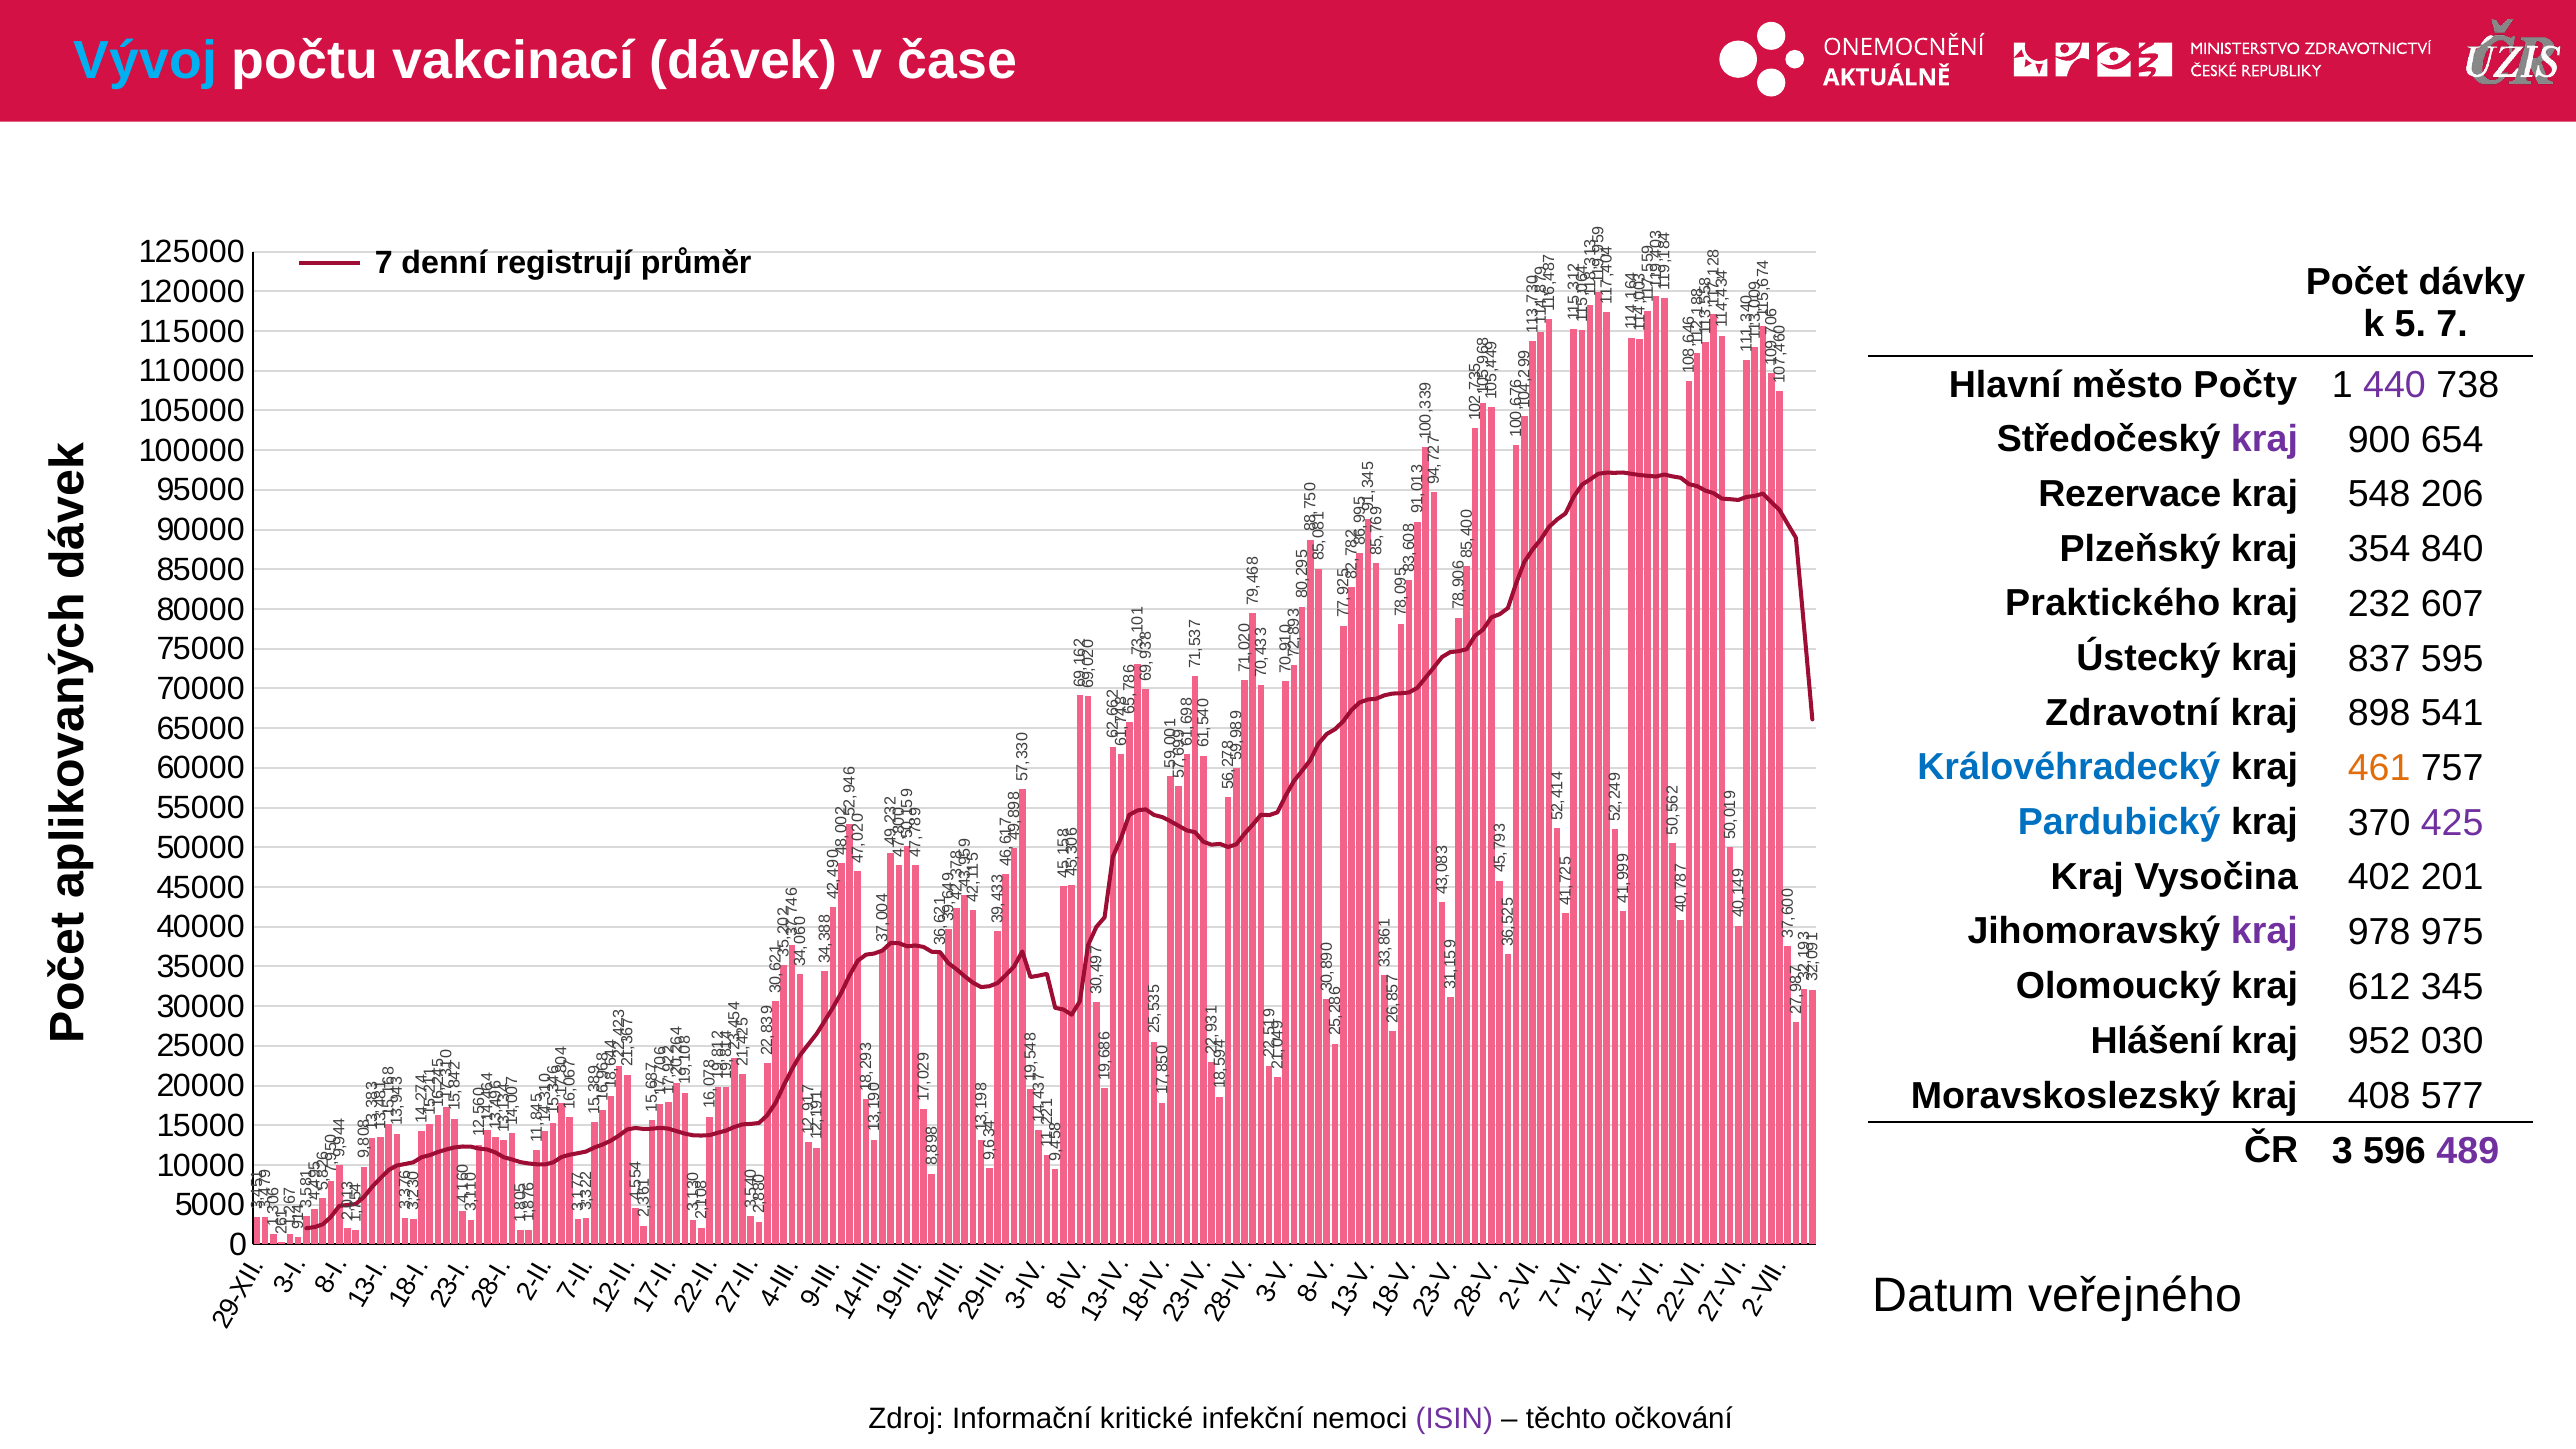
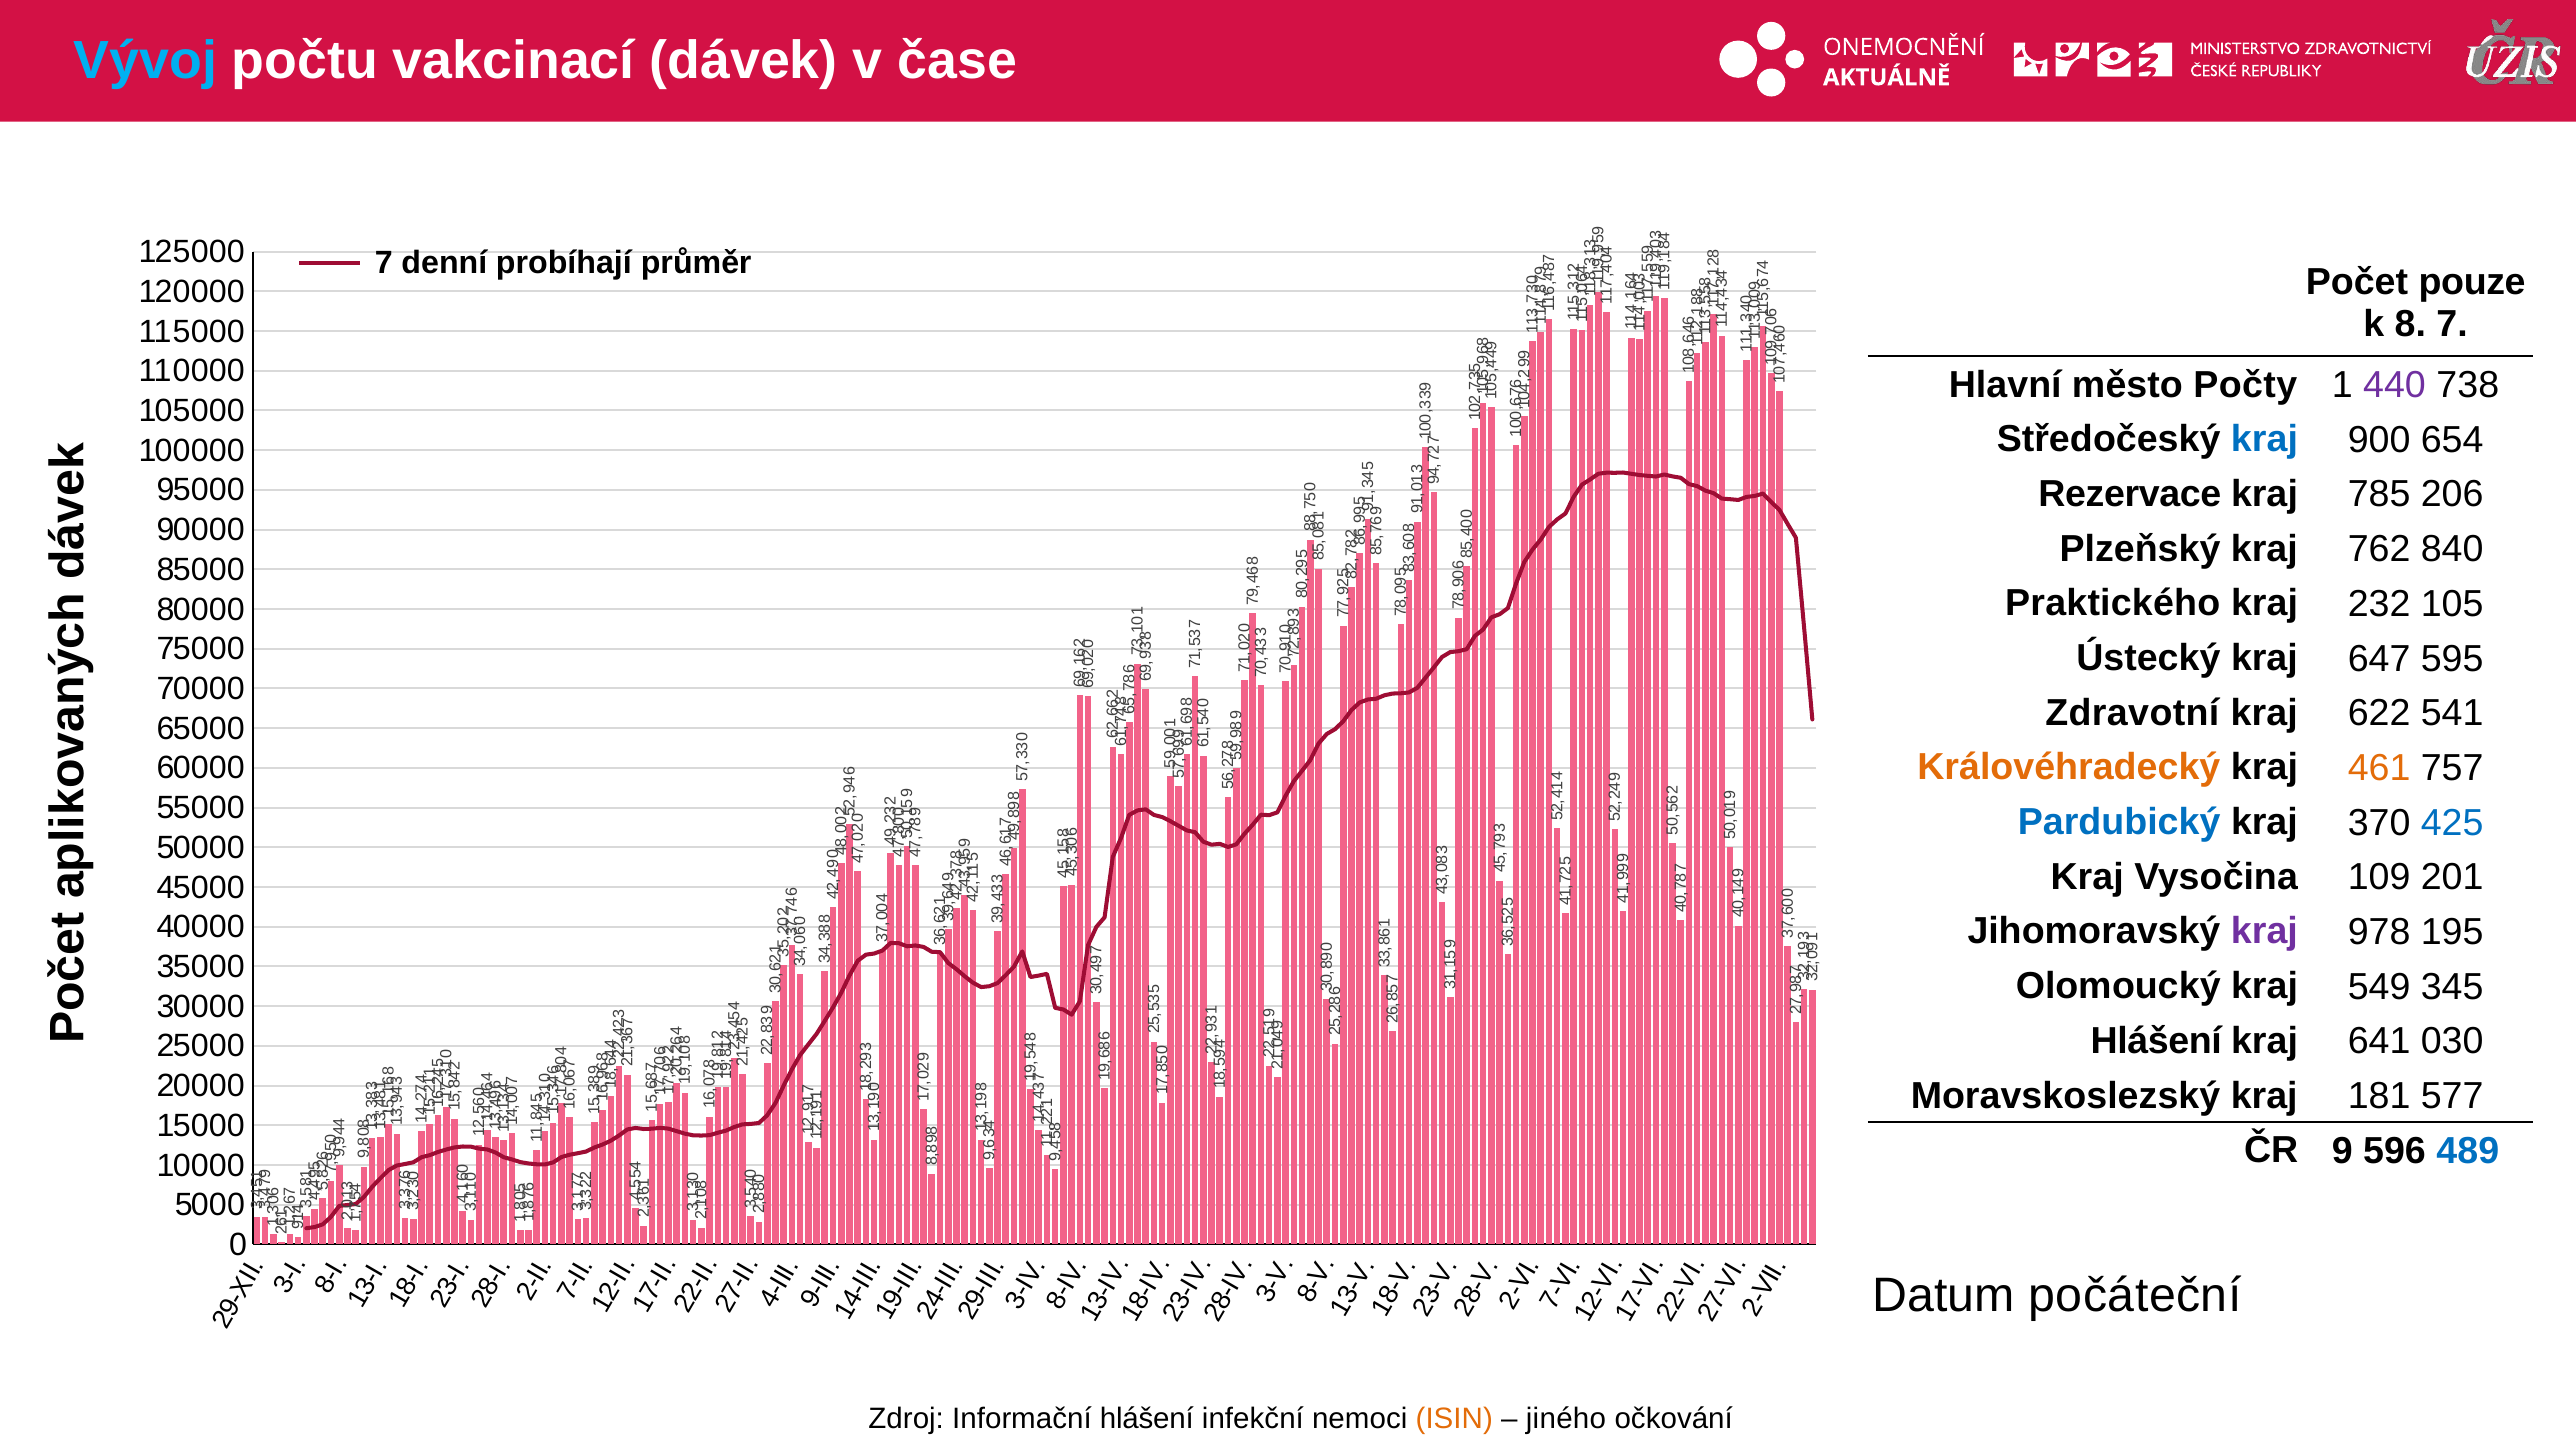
registrují: registrují -> probíhají
dávky: dávky -> pouze
k 5: 5 -> 8
kraj at (2264, 439) colour: purple -> blue
548: 548 -> 785
354: 354 -> 762
607: 607 -> 105
837: 837 -> 647
898: 898 -> 622
Královéhradecký colour: blue -> orange
425 colour: purple -> blue
402: 402 -> 109
975: 975 -> 195
612: 612 -> 549
952: 952 -> 641
408: 408 -> 181
ČR 3: 3 -> 9
489 colour: purple -> blue
veřejného: veřejného -> počáteční
Informační kritické: kritické -> hlášení
ISIN colour: purple -> orange
těchto: těchto -> jiného
